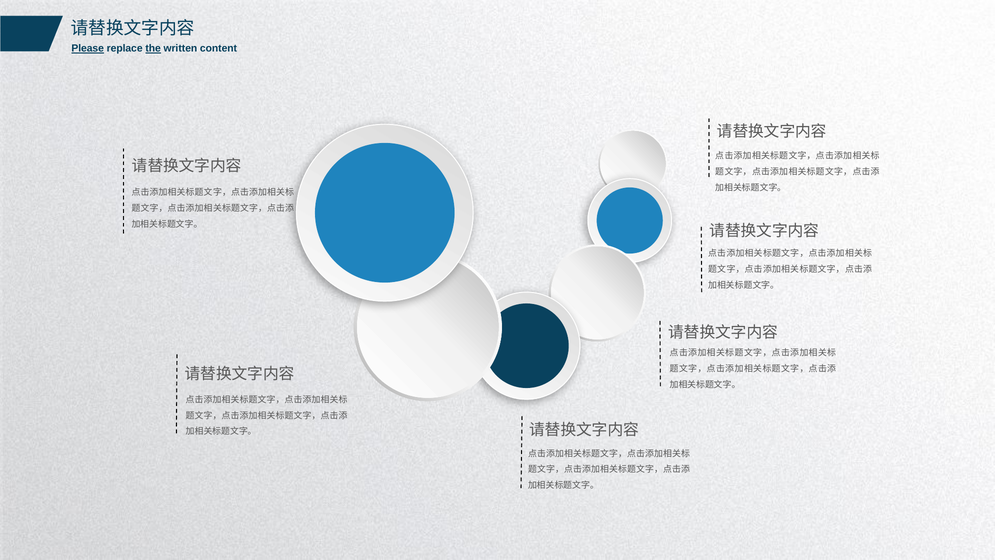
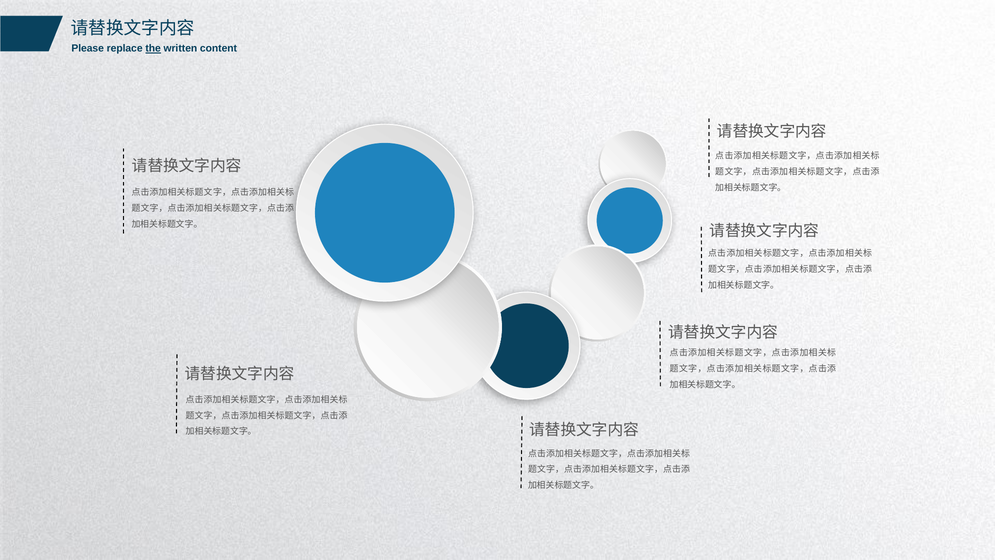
Please underline: present -> none
